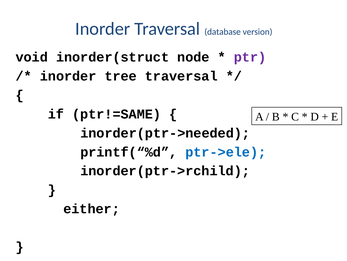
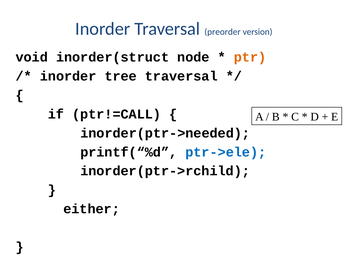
database: database -> preorder
ptr colour: purple -> orange
ptr!=SAME: ptr!=SAME -> ptr!=CALL
